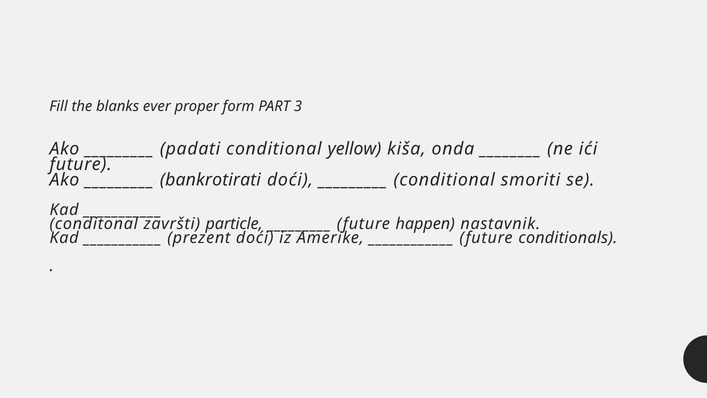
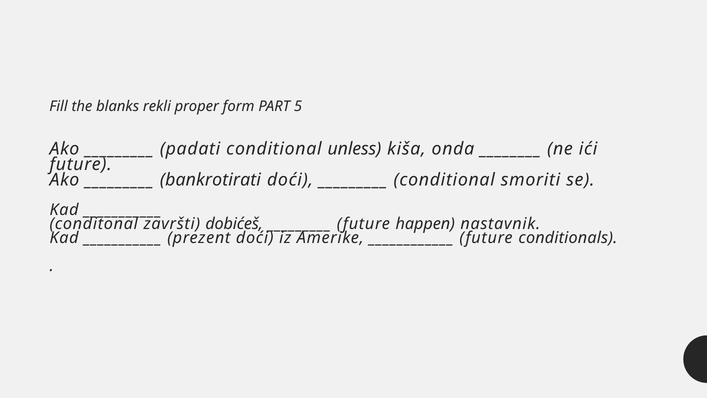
ever: ever -> rekli
3: 3 -> 5
yellow: yellow -> unless
particle: particle -> dobićeš
